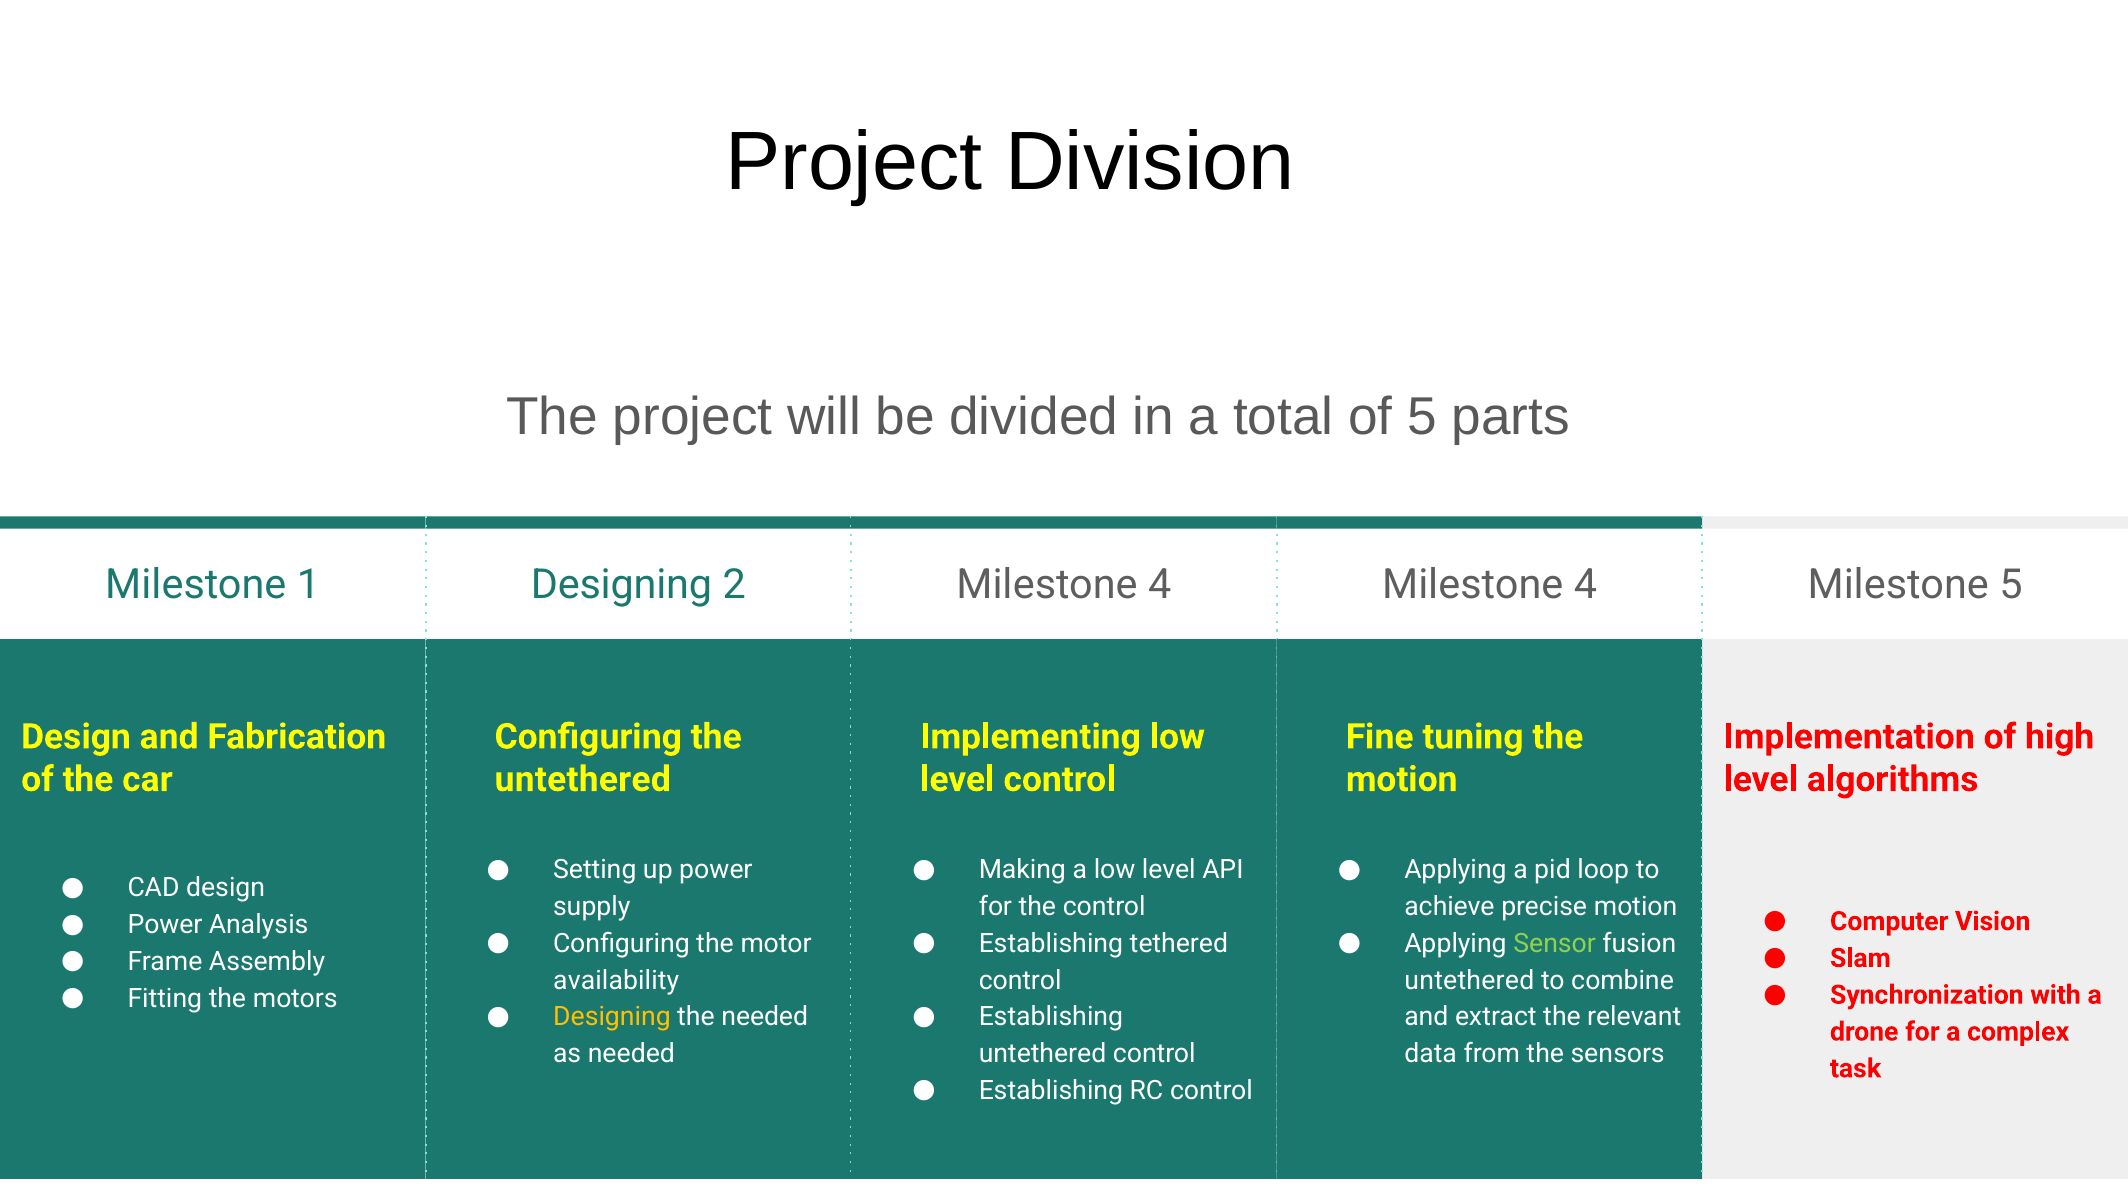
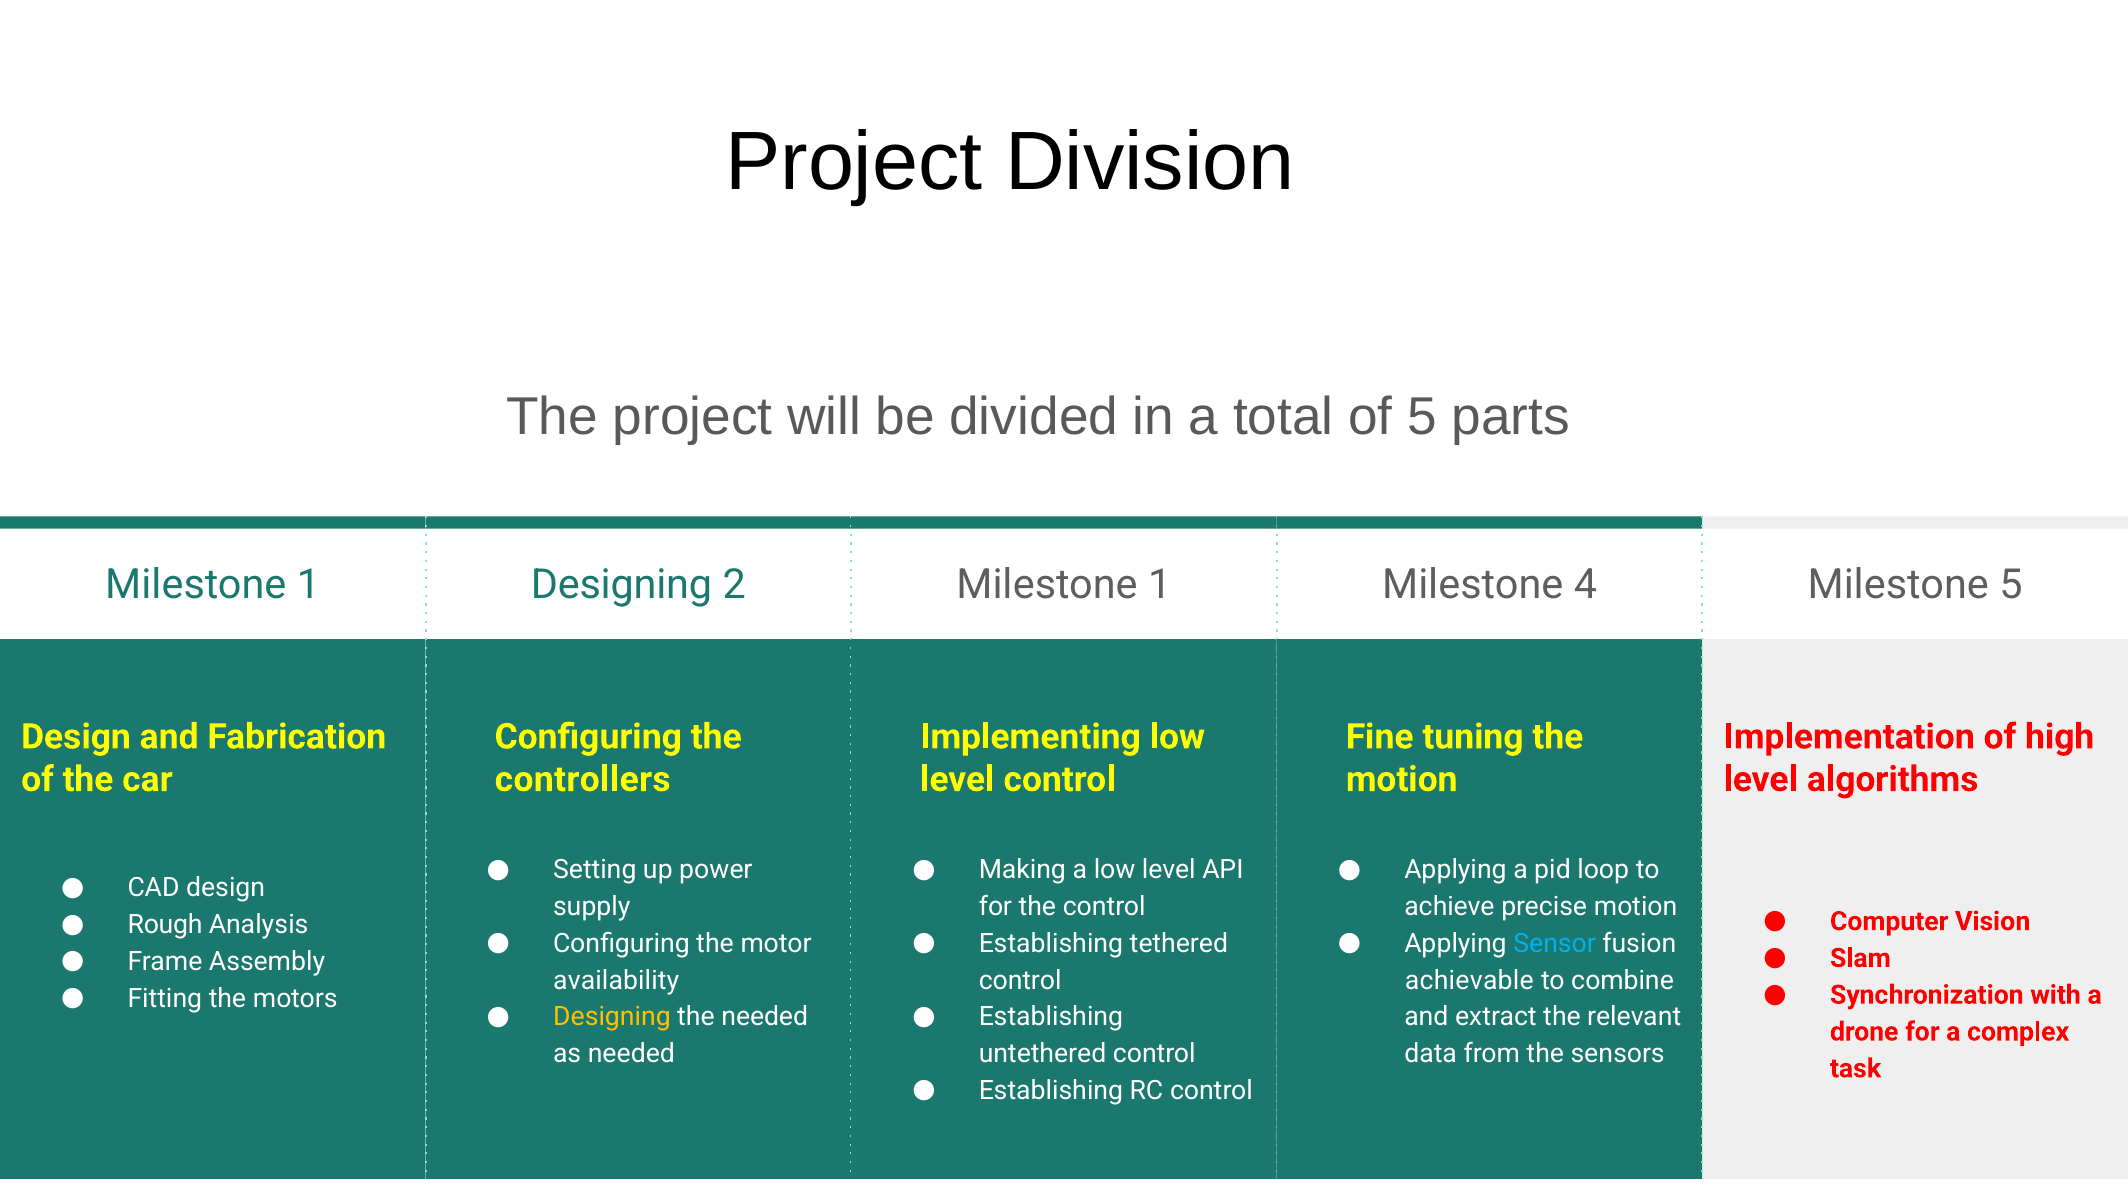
4 at (1160, 585): 4 -> 1
untethered at (583, 779): untethered -> controllers
Power at (165, 925): Power -> Rough
Sensor colour: light green -> light blue
untethered at (1469, 980): untethered -> achievable
